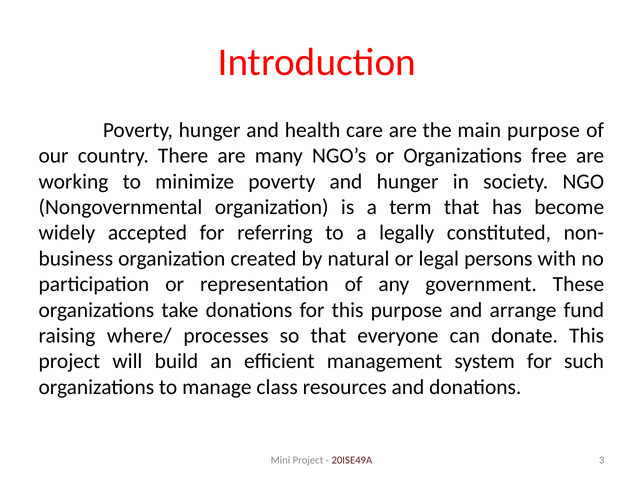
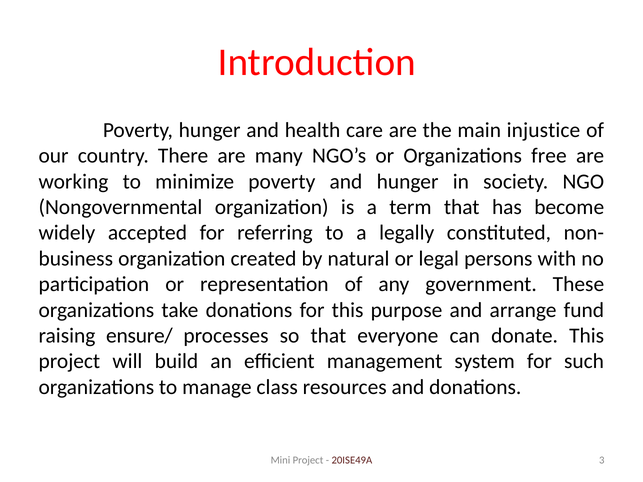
main purpose: purpose -> injustice
where/: where/ -> ensure/
